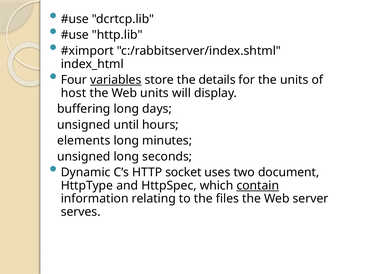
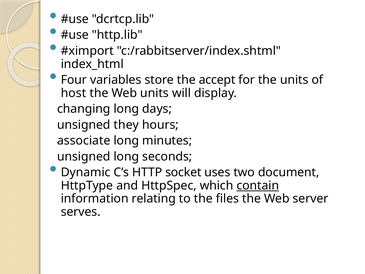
variables underline: present -> none
details: details -> accept
buffering: buffering -> changing
until: until -> they
elements: elements -> associate
